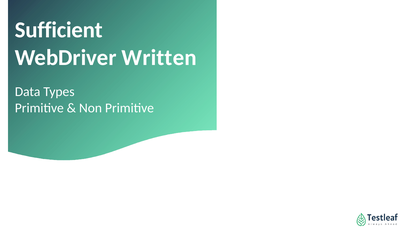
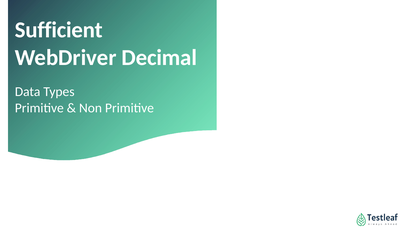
Written: Written -> Decimal
